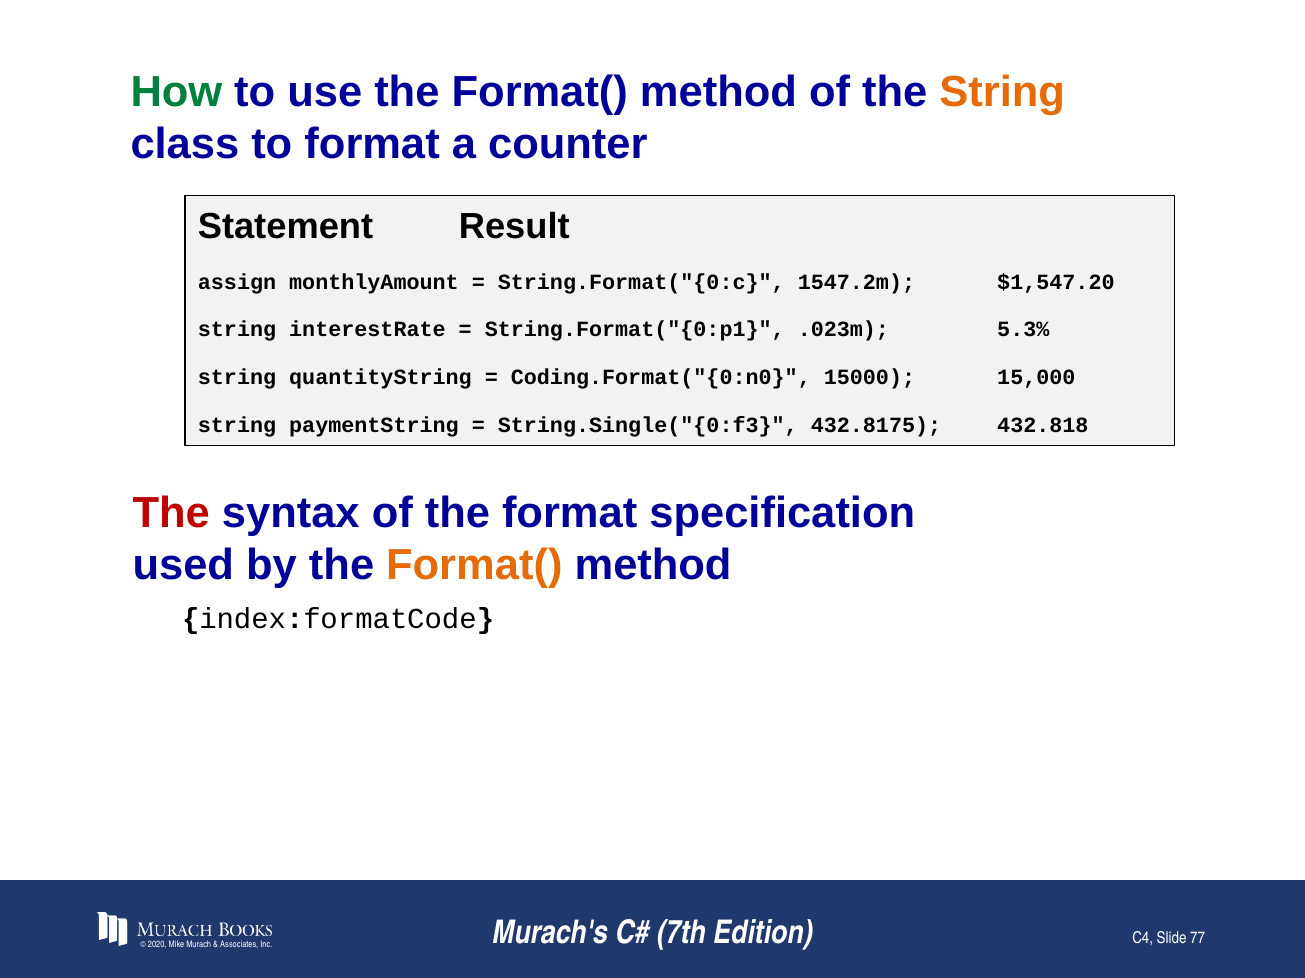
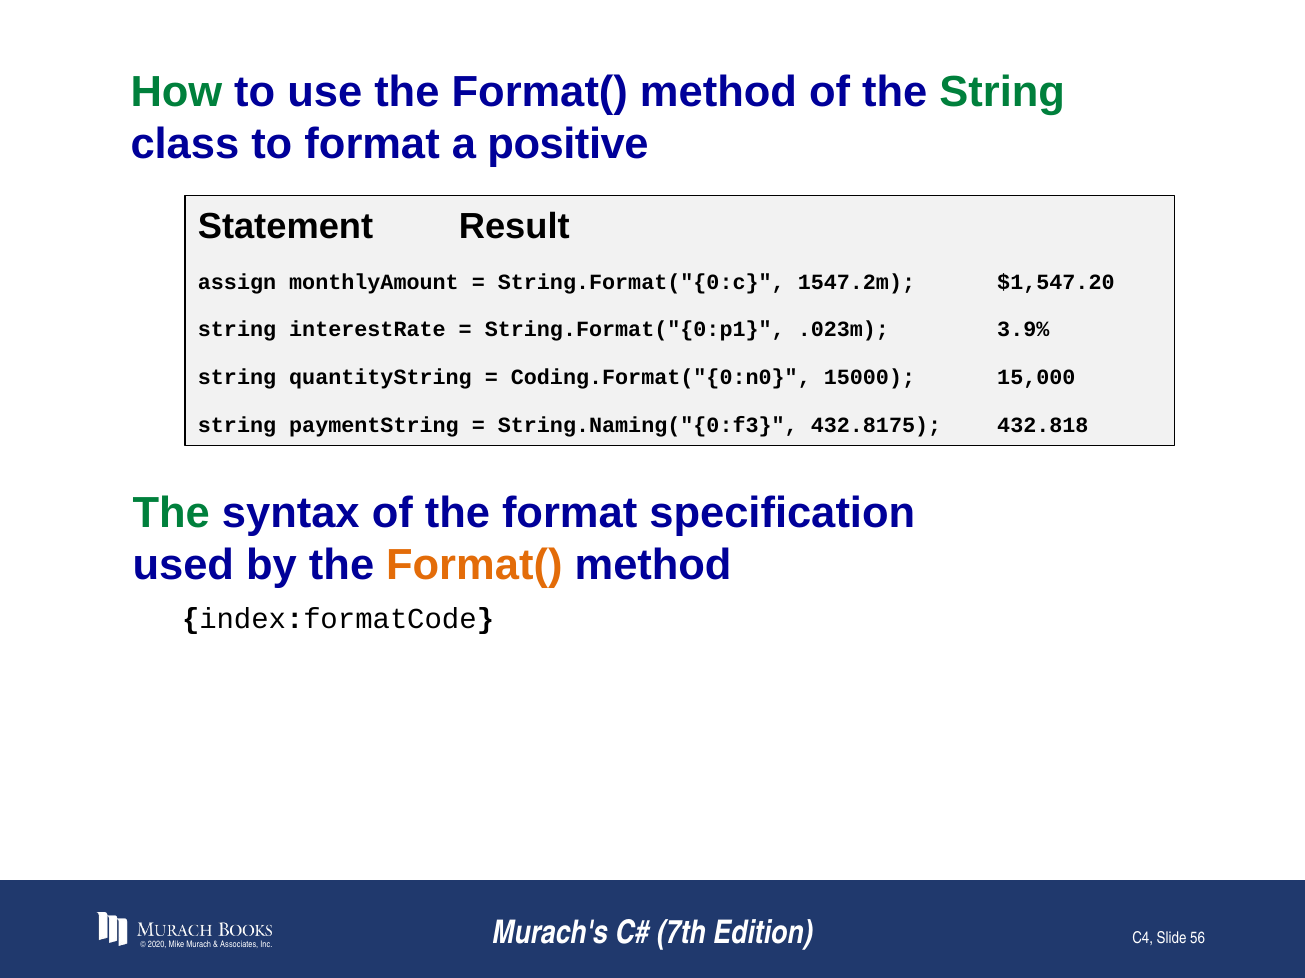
String at (1002, 92) colour: orange -> green
counter: counter -> positive
5.3%: 5.3% -> 3.9%
String.Single("{0:f3: String.Single("{0:f3 -> String.Naming("{0:f3
The at (171, 513) colour: red -> green
77: 77 -> 56
